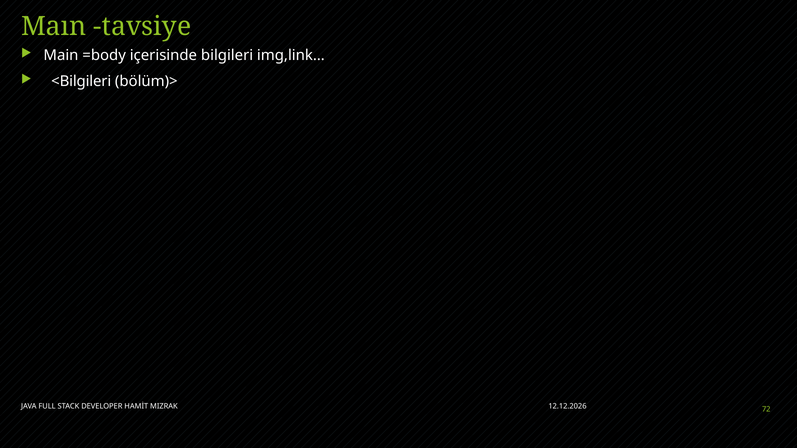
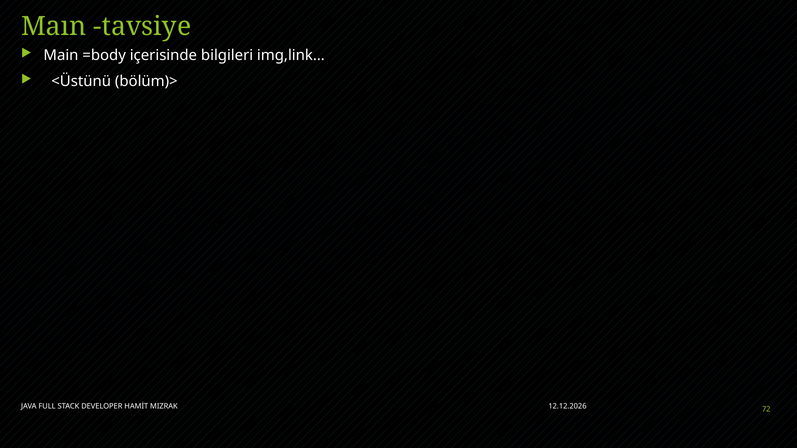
<Bilgileri: <Bilgileri -> <Üstünü
